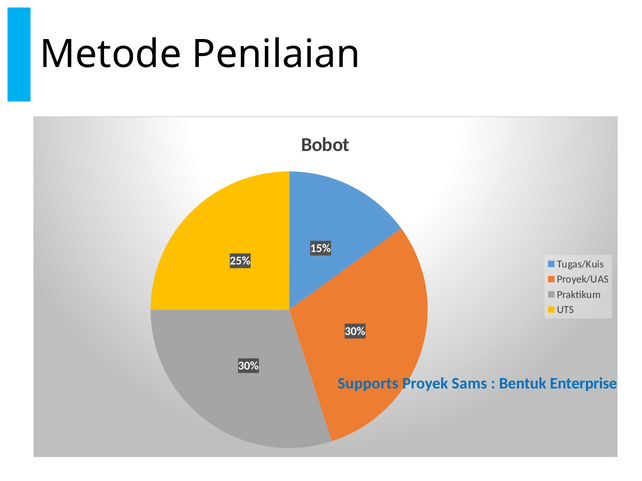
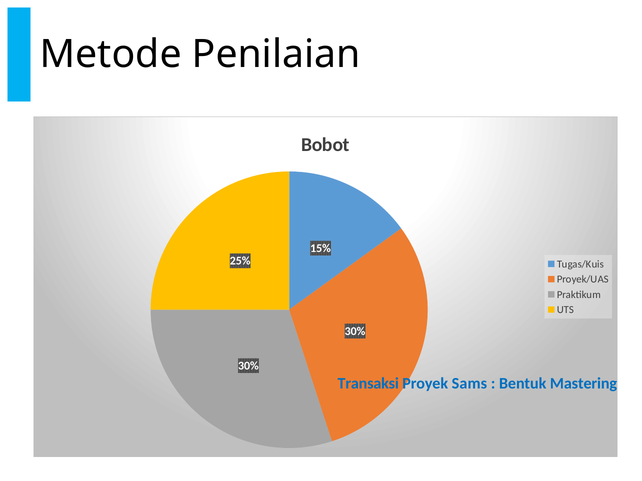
Supports: Supports -> Transaksi
Enterprise: Enterprise -> Mastering
